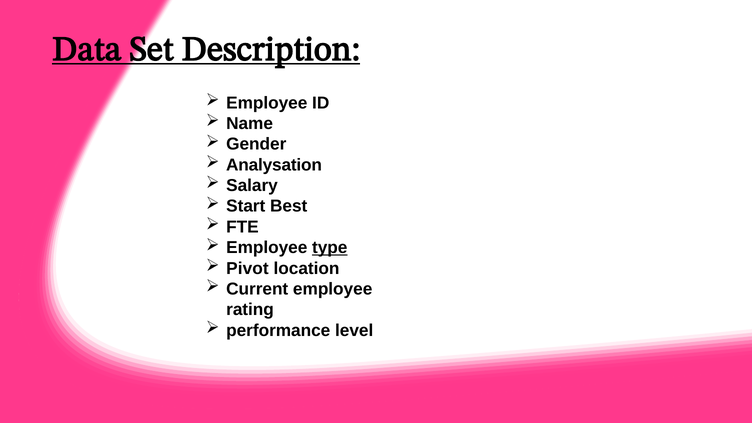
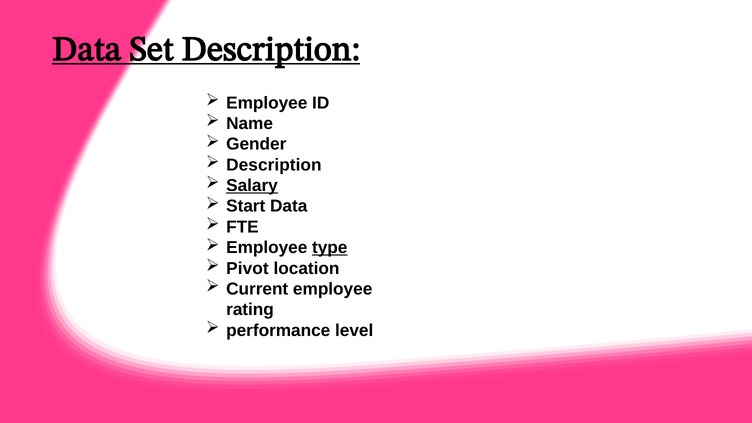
Analysation at (274, 165): Analysation -> Description
Salary underline: none -> present
Start Best: Best -> Data
